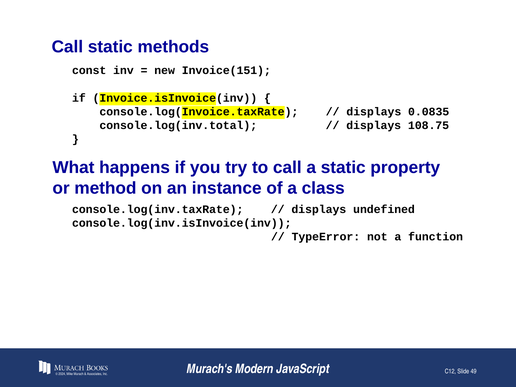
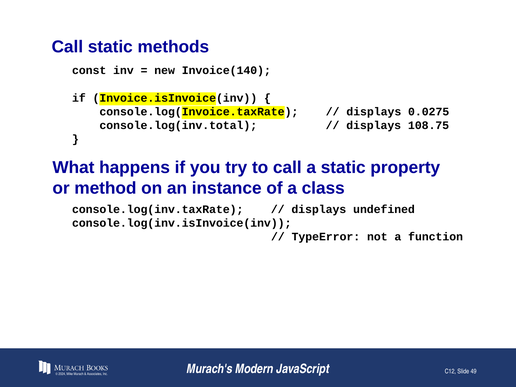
Invoice(151: Invoice(151 -> Invoice(140
0.0835: 0.0835 -> 0.0275
